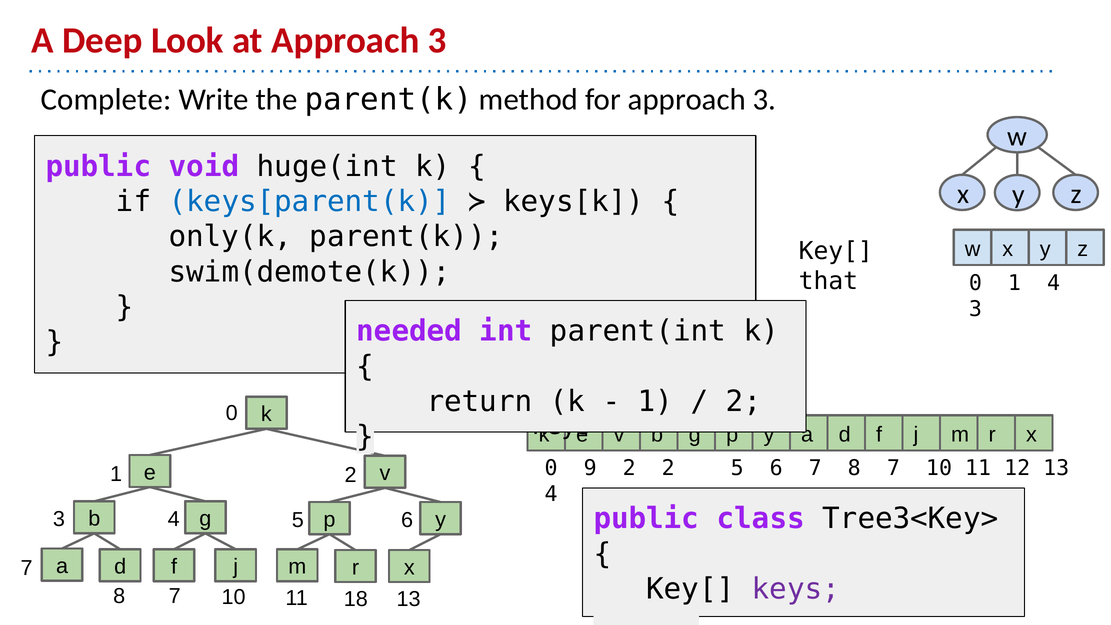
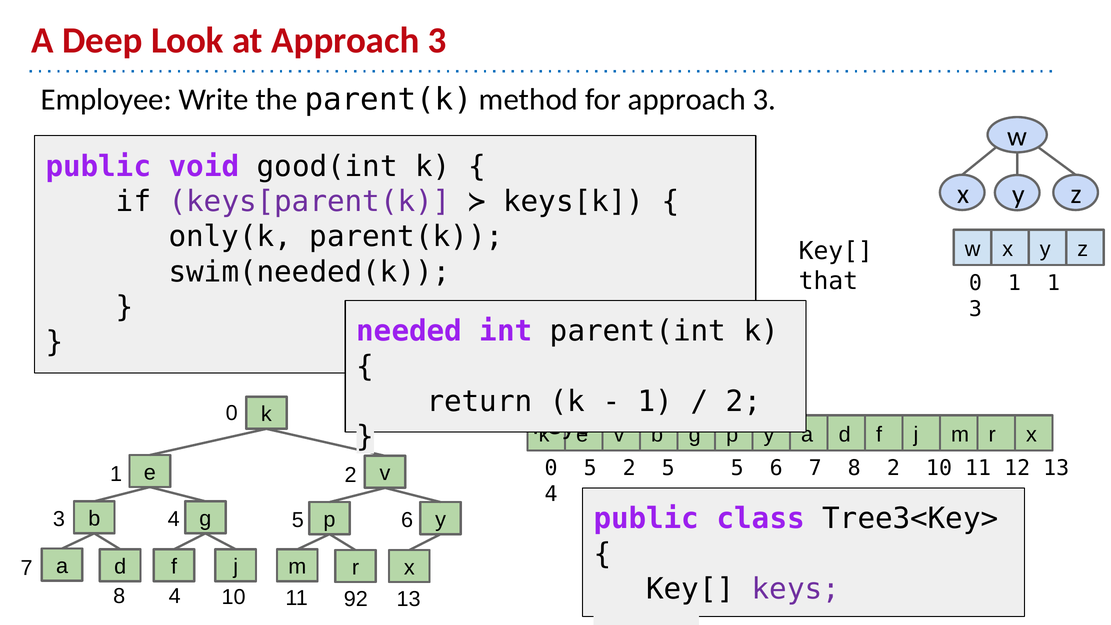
Complete: Complete -> Employee
huge(int: huge(int -> good(int
keys[parent(k colour: blue -> purple
swim(demote(k: swim(demote(k -> swim(needed(k
1 4: 4 -> 1
7 8 7: 7 -> 2
0 9: 9 -> 5
2 2: 2 -> 5
7 at (175, 596): 7 -> 4
18: 18 -> 92
